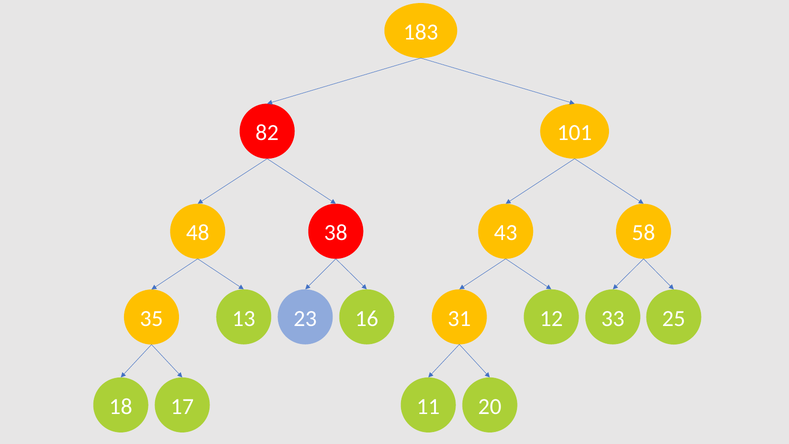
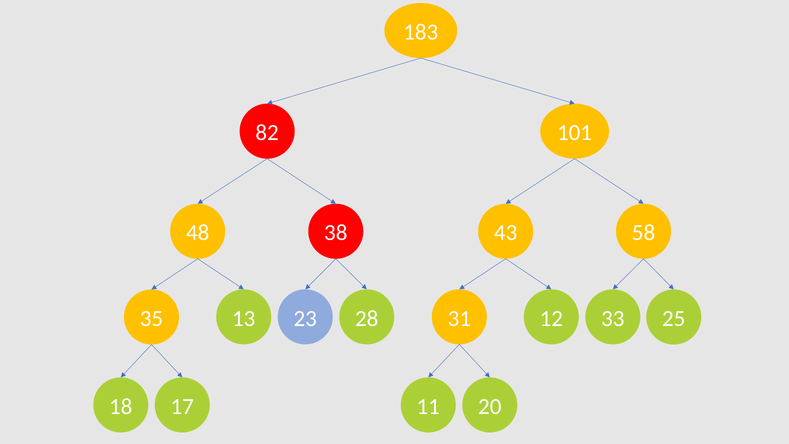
16: 16 -> 28
